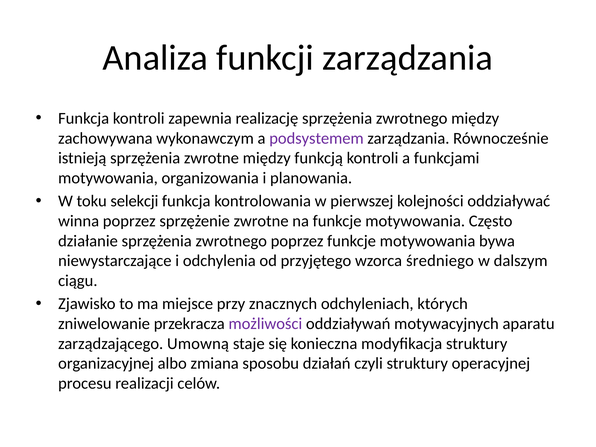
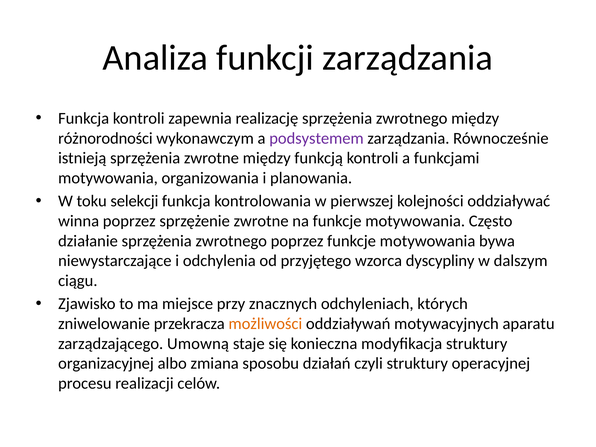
zachowywana: zachowywana -> różnorodności
średniego: średniego -> dyscypliny
możliwości colour: purple -> orange
